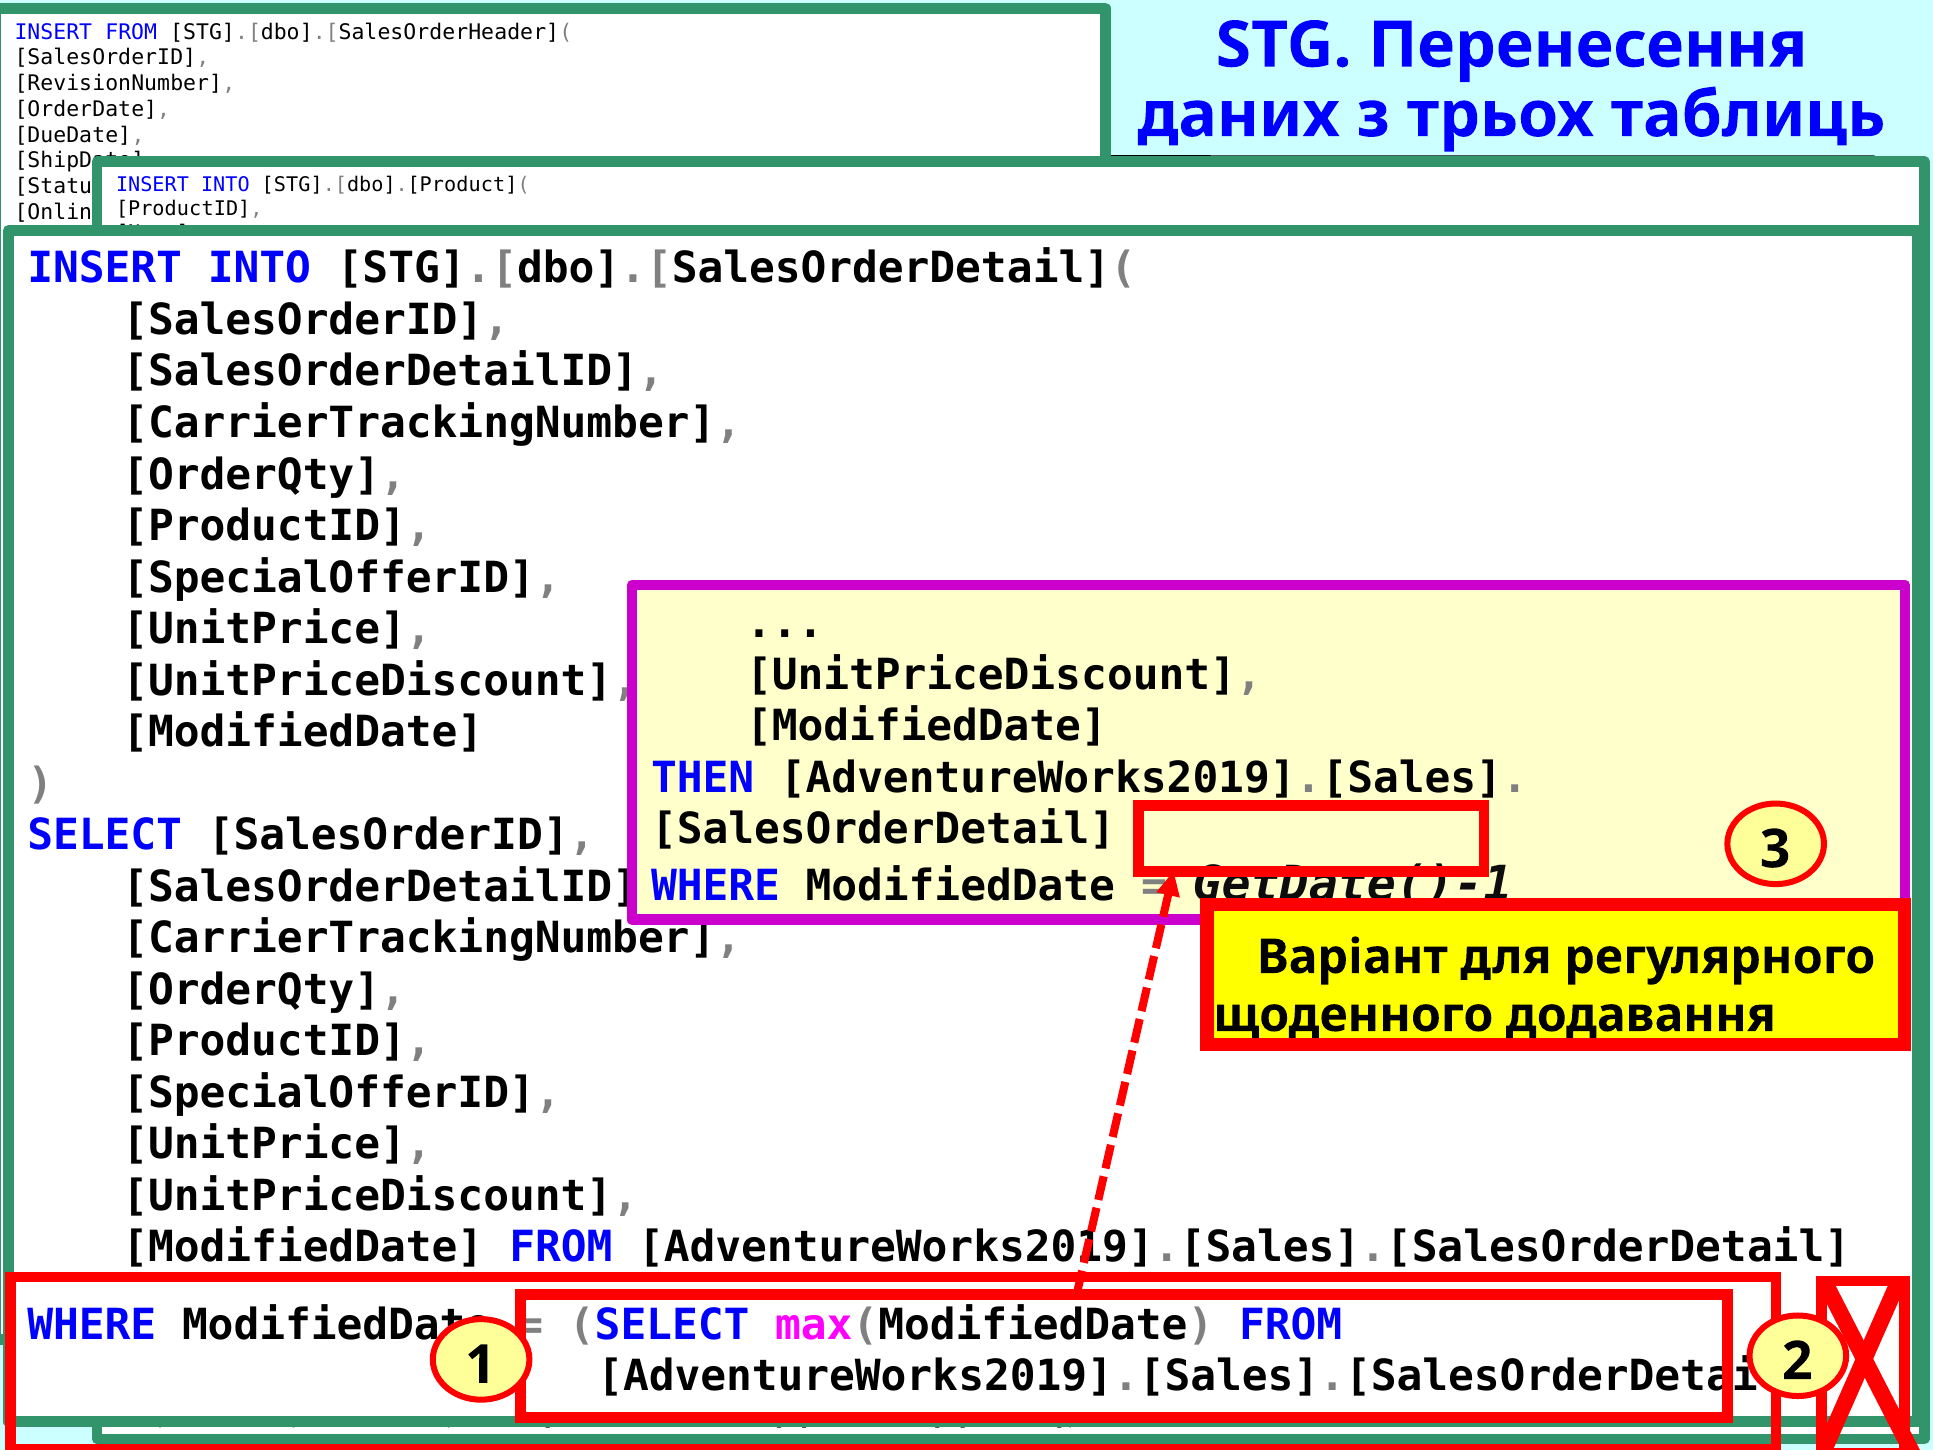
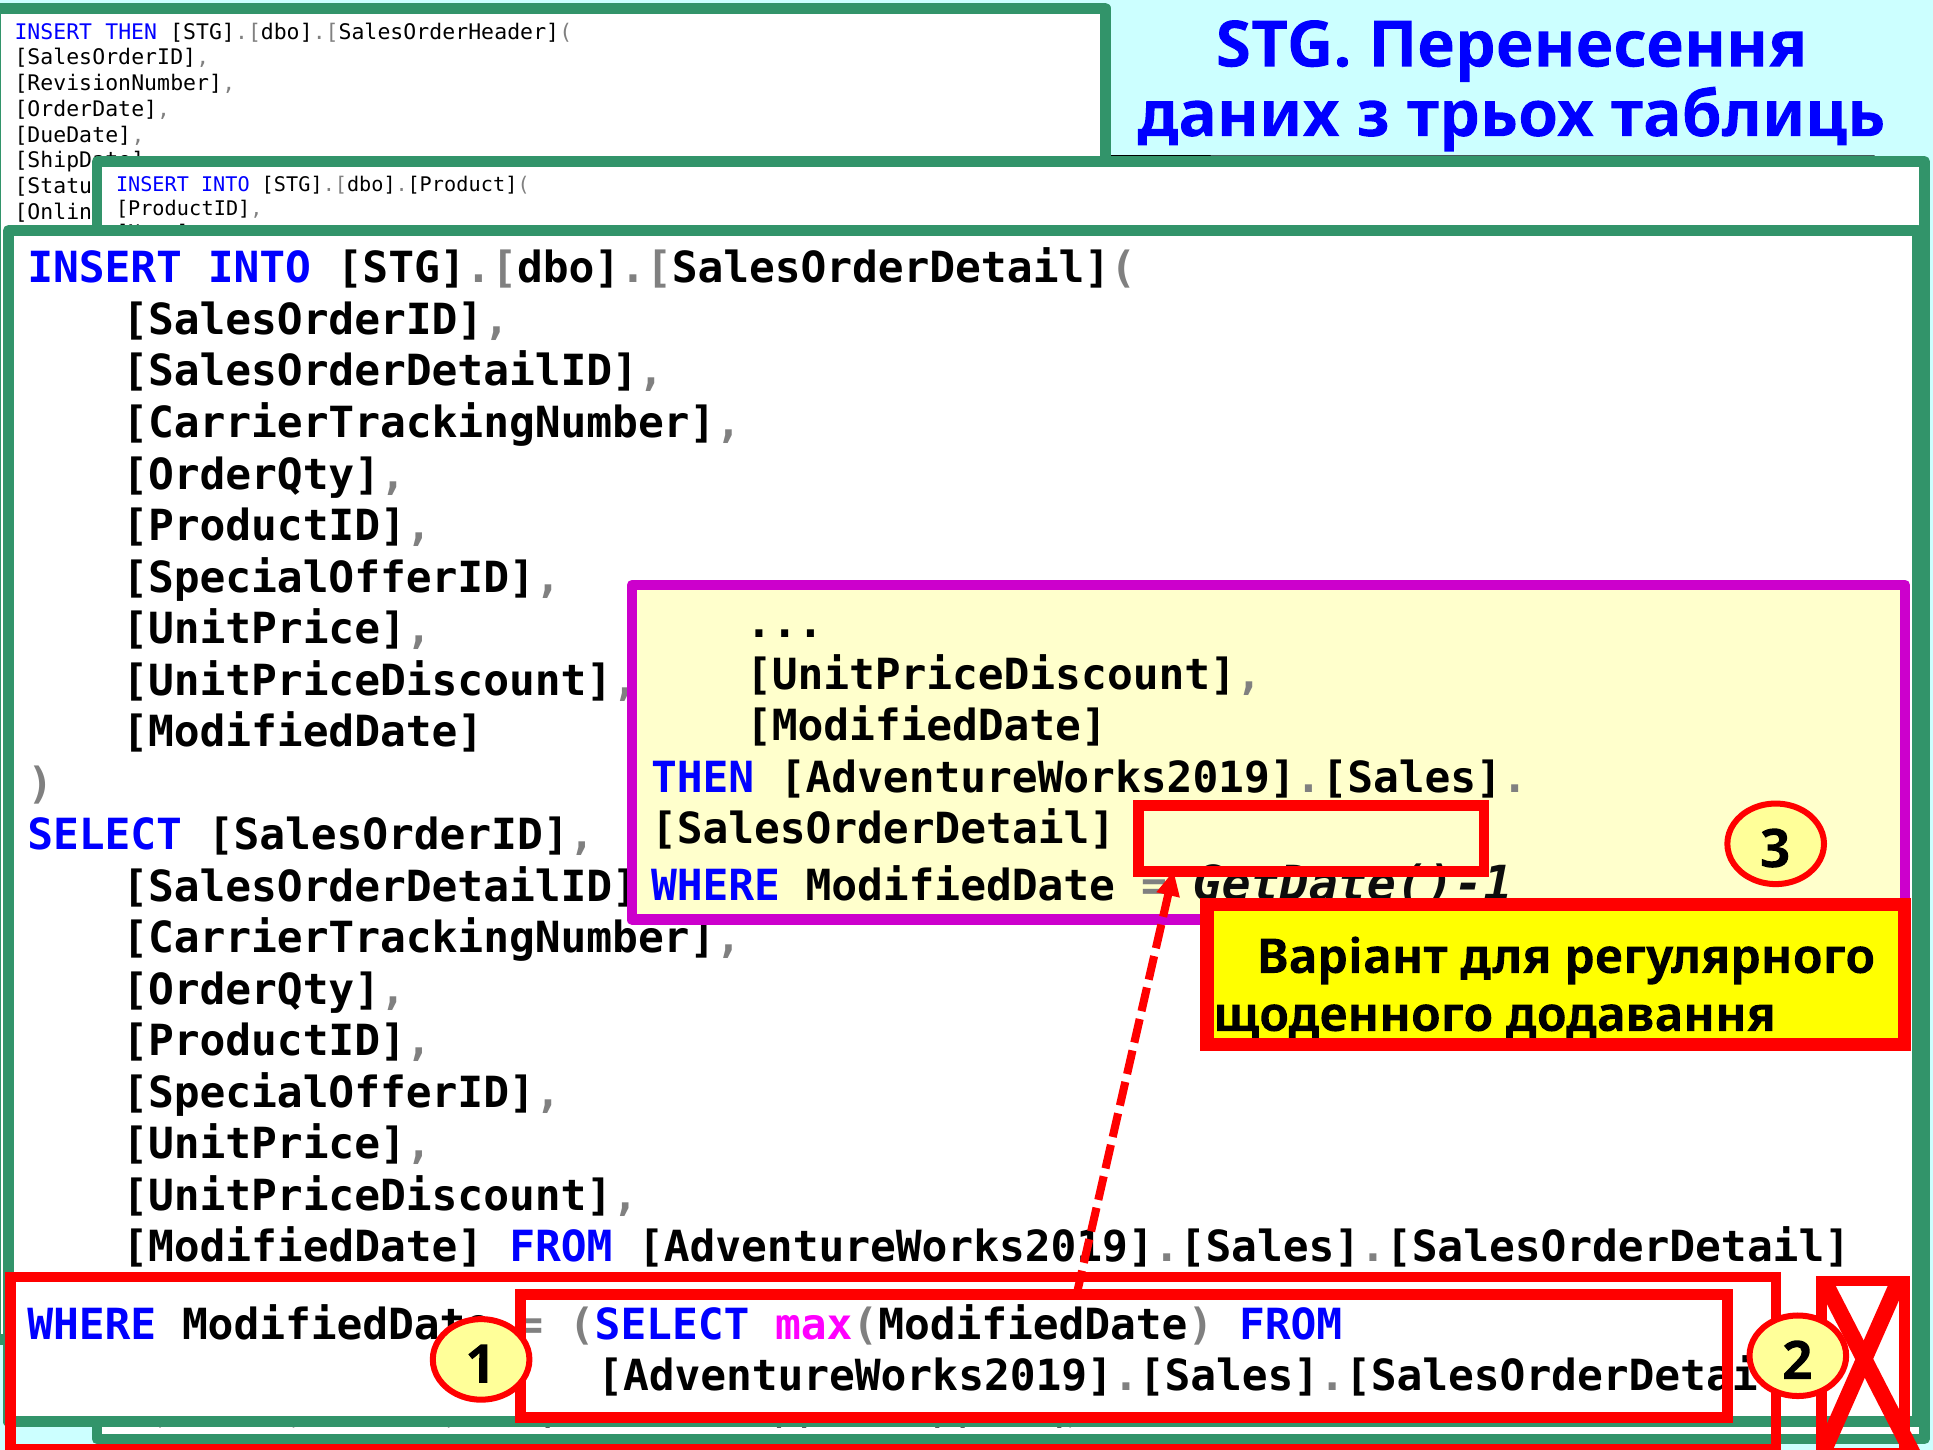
INSERT FROM: FROM -> THEN
